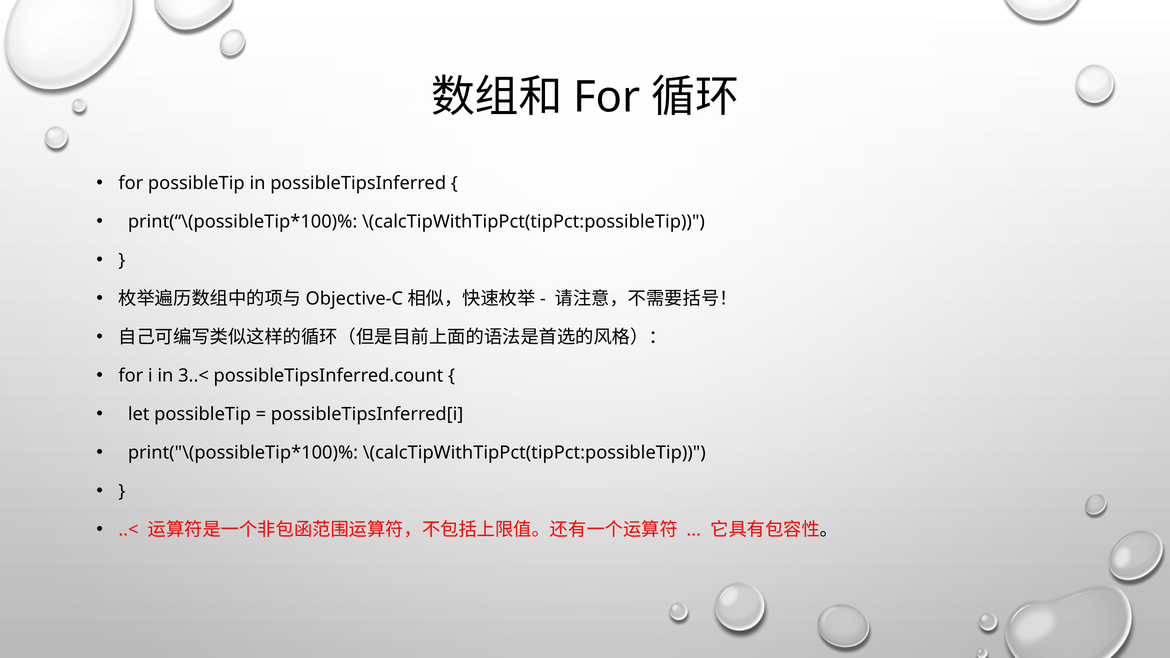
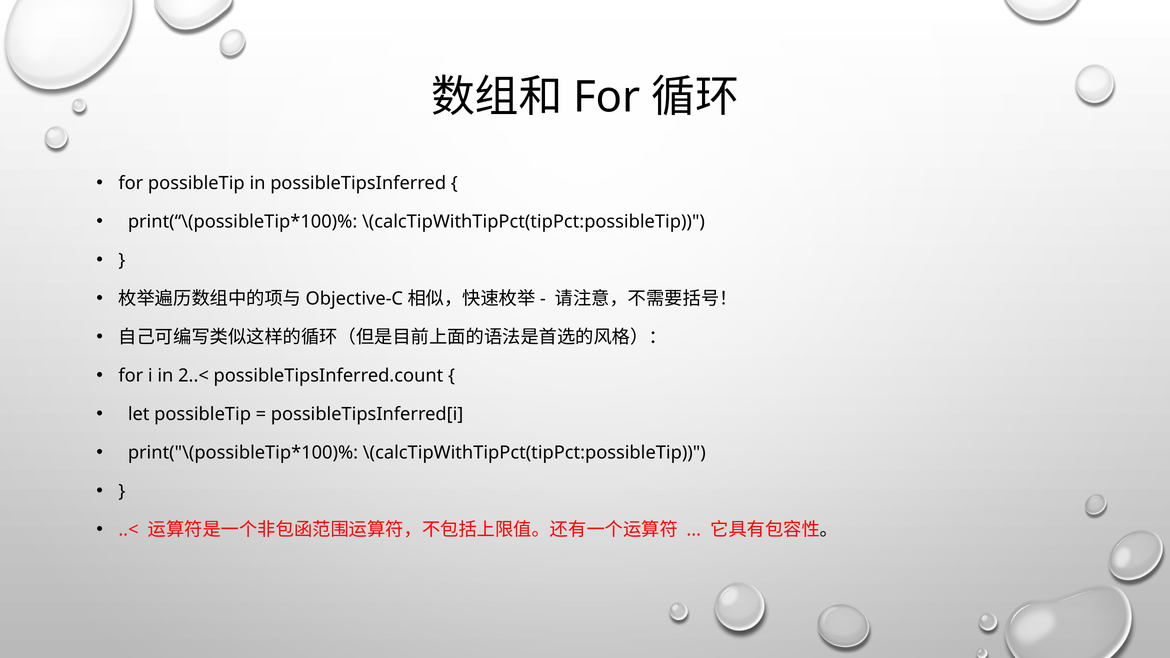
3..<: 3..< -> 2..<
